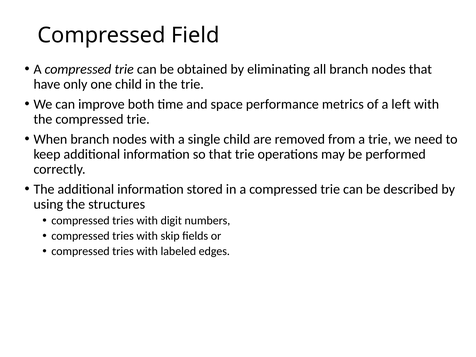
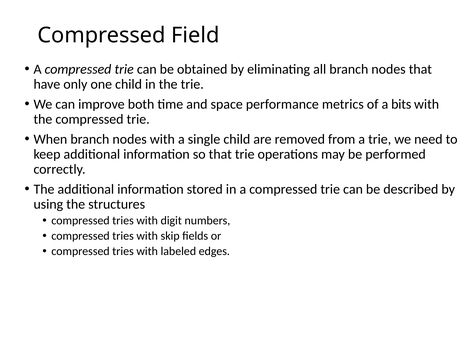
left: left -> bits
